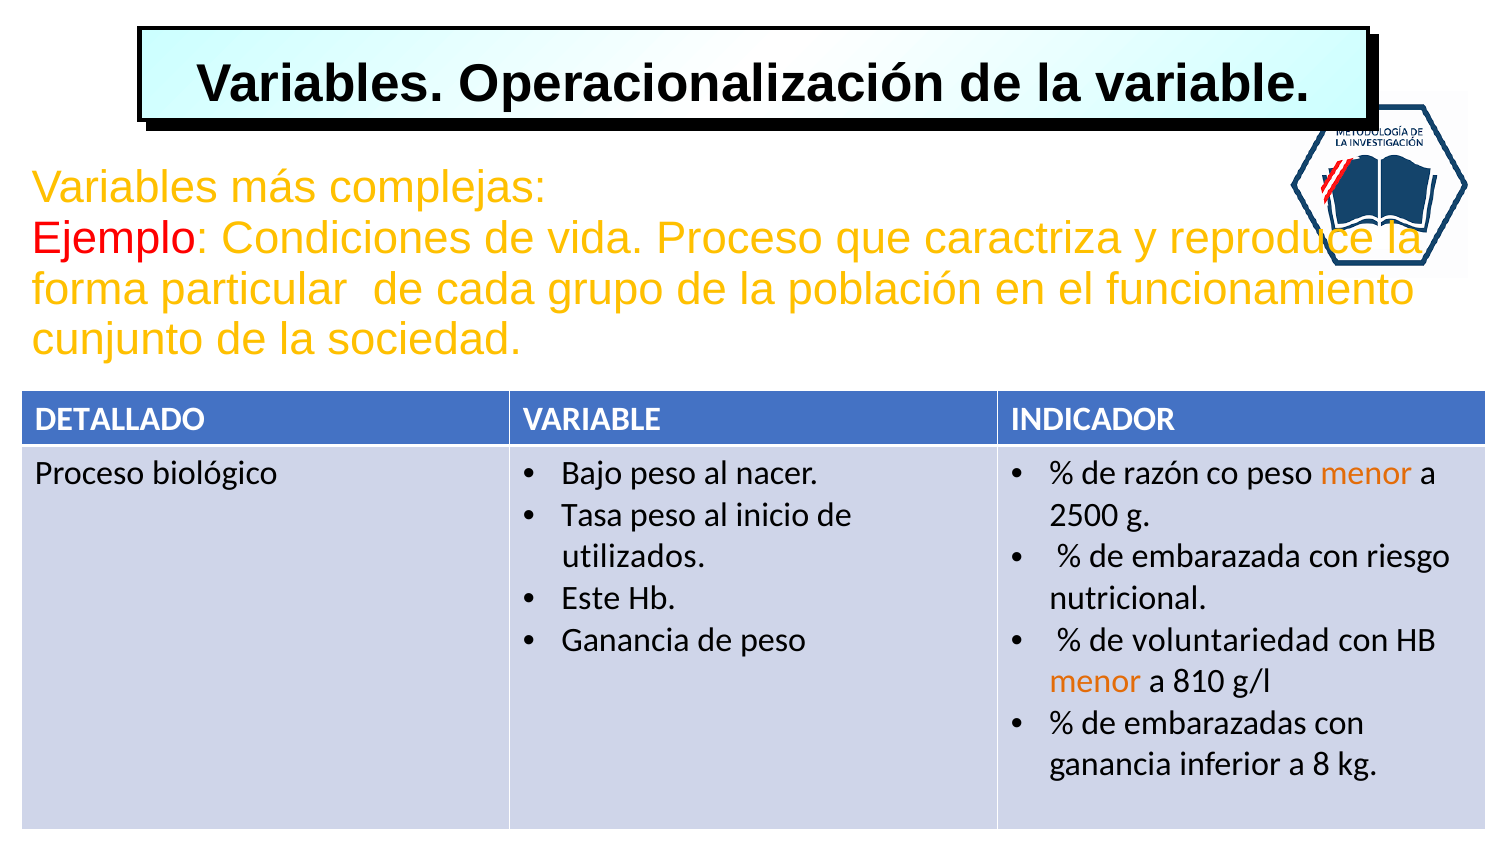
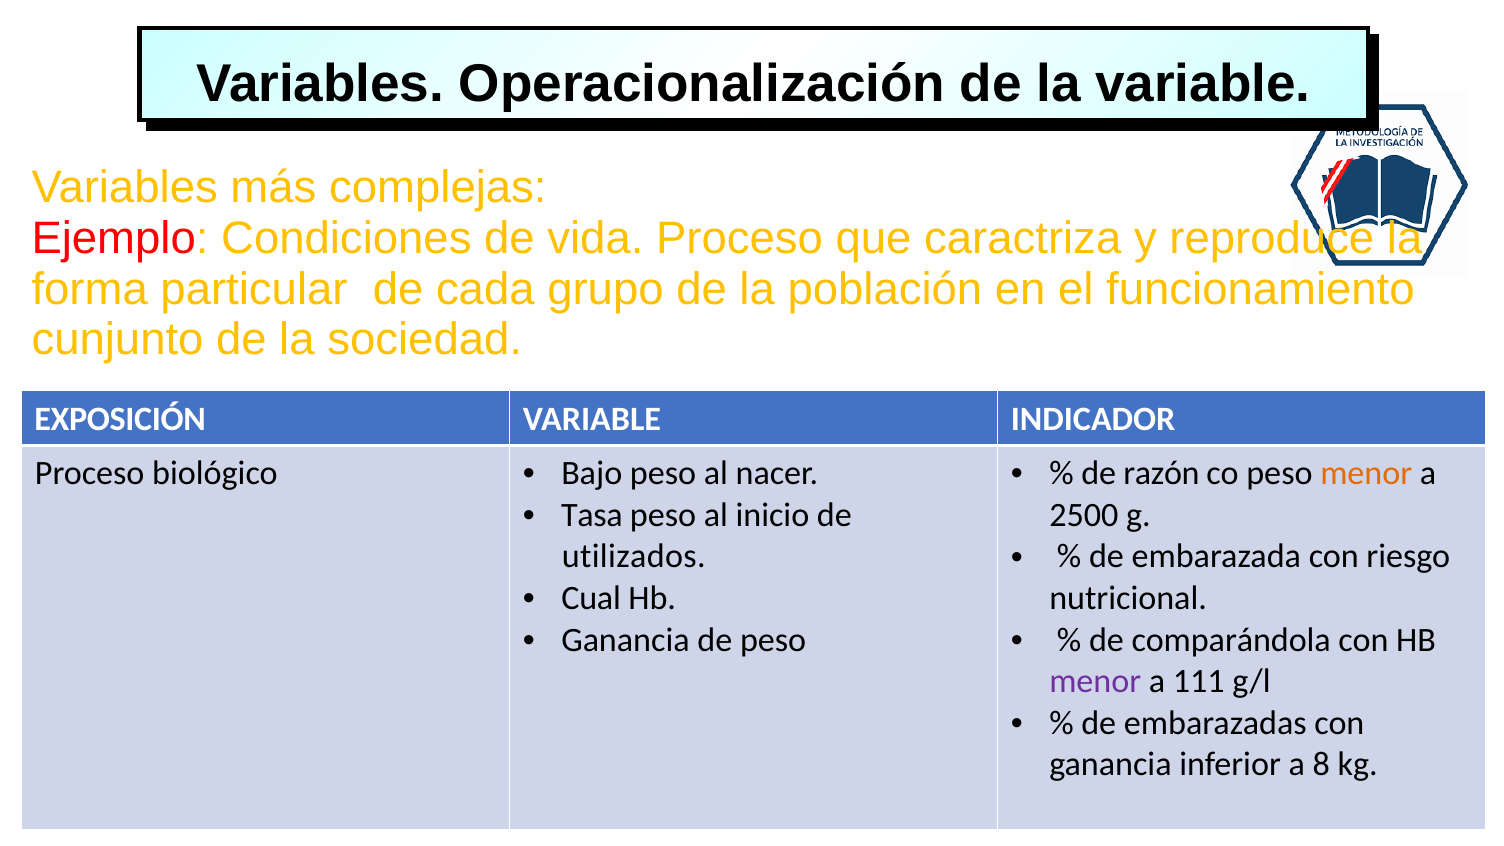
DETALLADO: DETALLADO -> EXPOSICIÓN
Este: Este -> Cual
voluntariedad: voluntariedad -> comparándola
menor at (1095, 681) colour: orange -> purple
810: 810 -> 111
